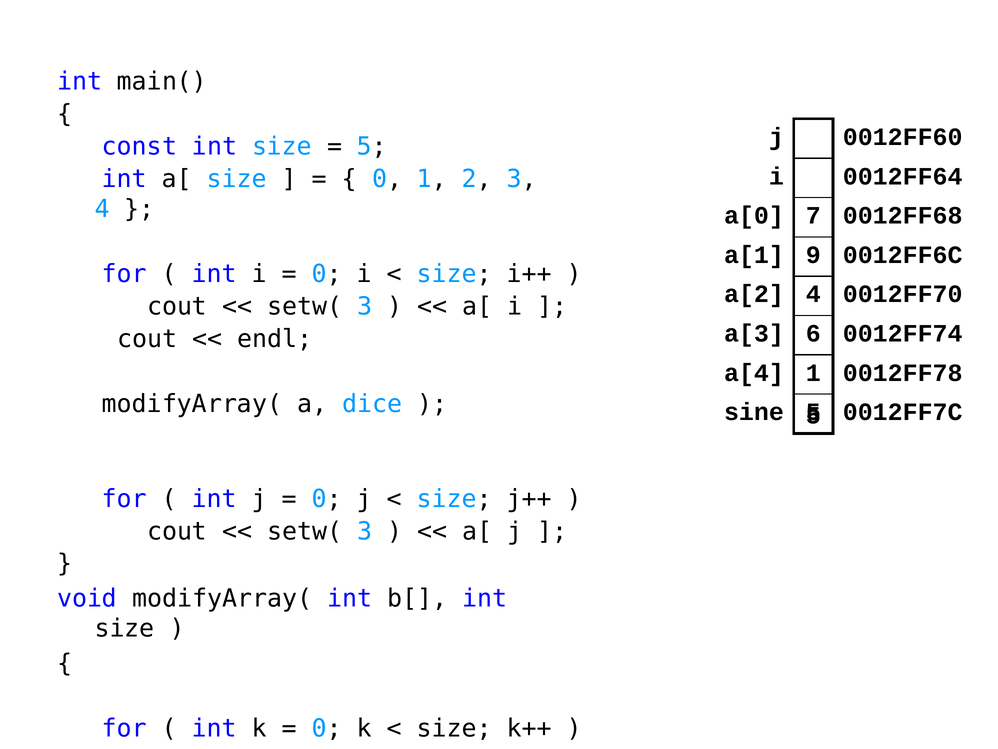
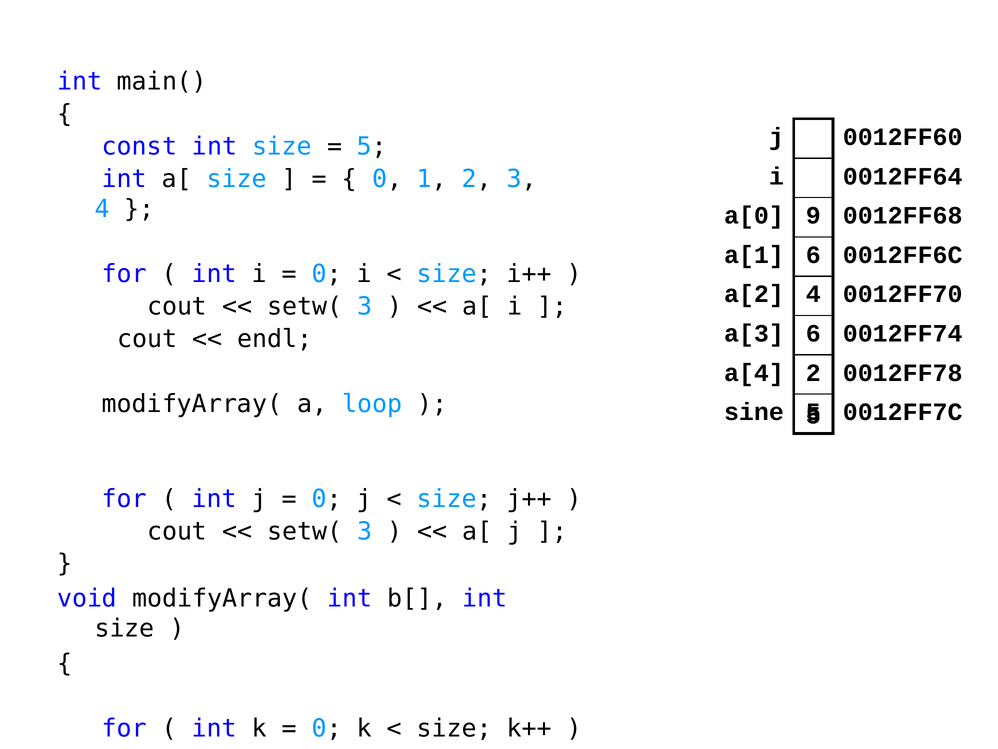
7: 7 -> 9
a[1 9: 9 -> 6
a[4 1: 1 -> 2
dice: dice -> loop
